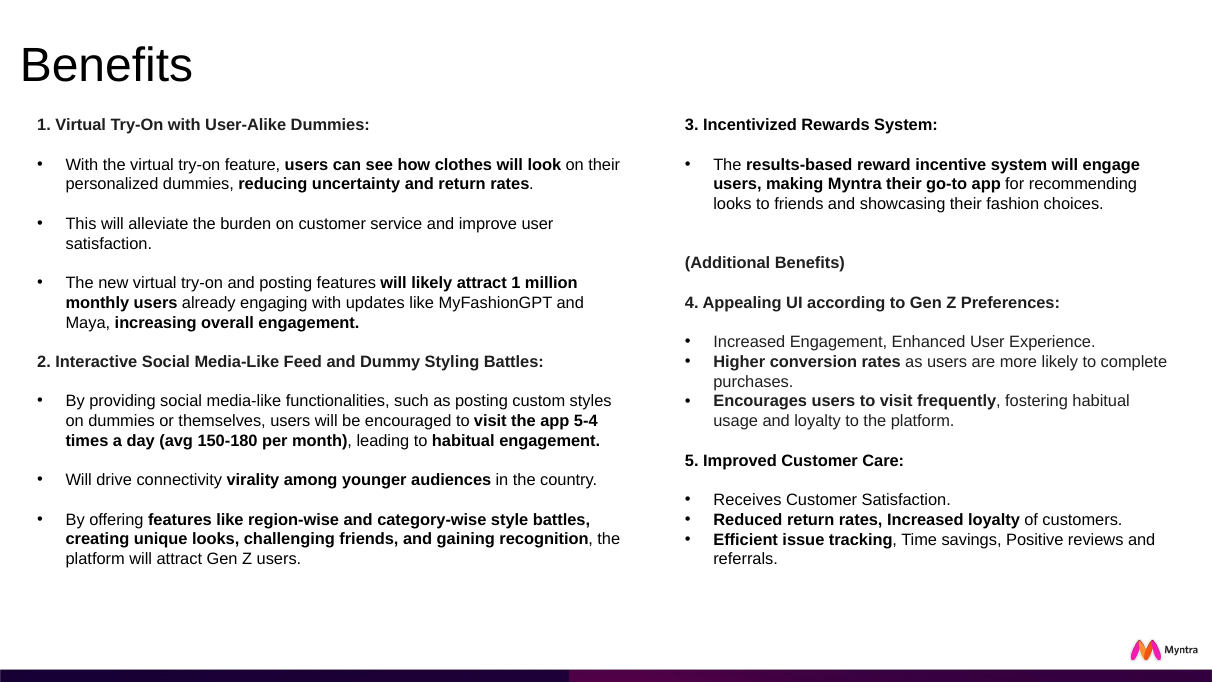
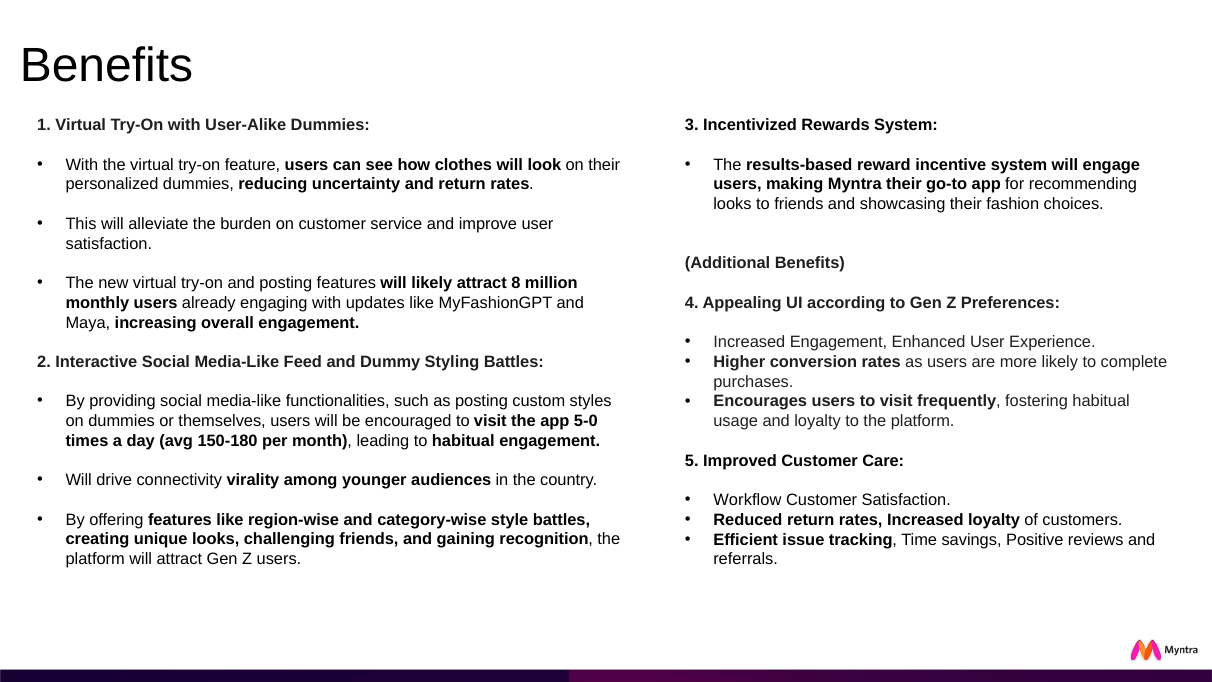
attract 1: 1 -> 8
5-4: 5-4 -> 5-0
Receives: Receives -> Workflow
